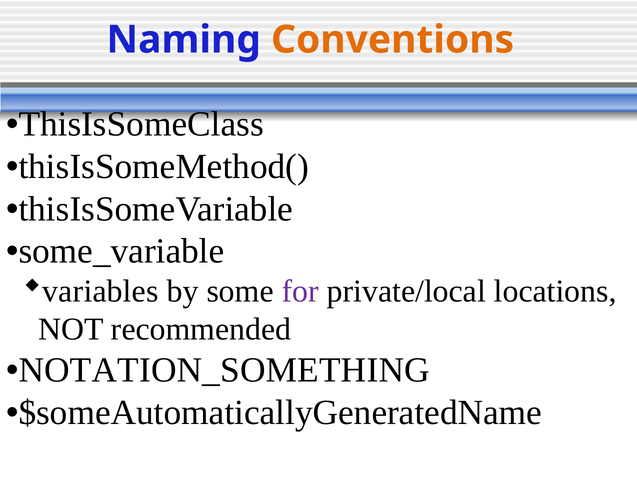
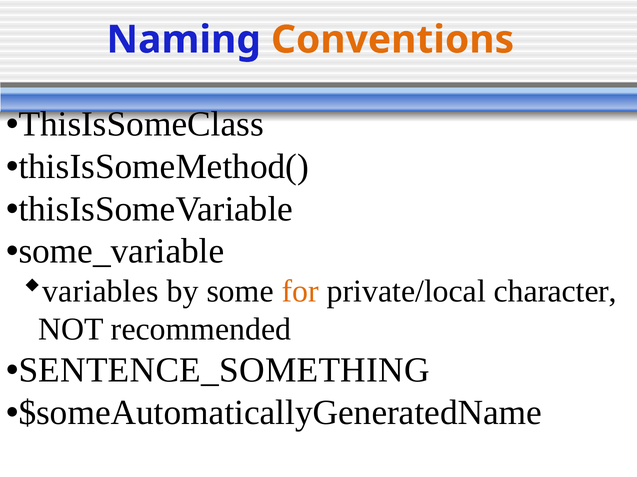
for colour: purple -> orange
locations: locations -> character
NOTATION_SOMETHING: NOTATION_SOMETHING -> SENTENCE_SOMETHING
